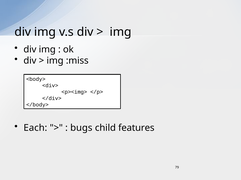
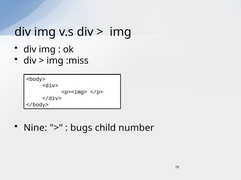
Each: Each -> Nine
features: features -> number
